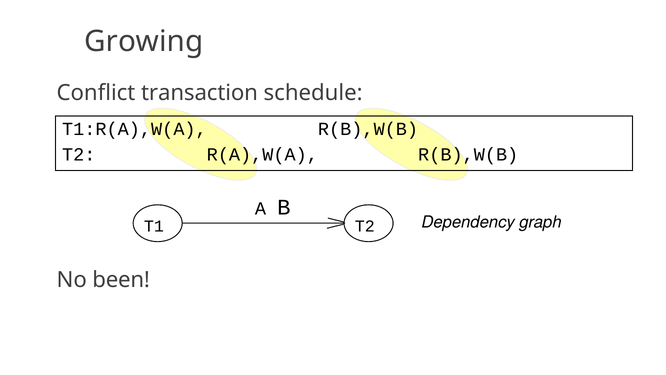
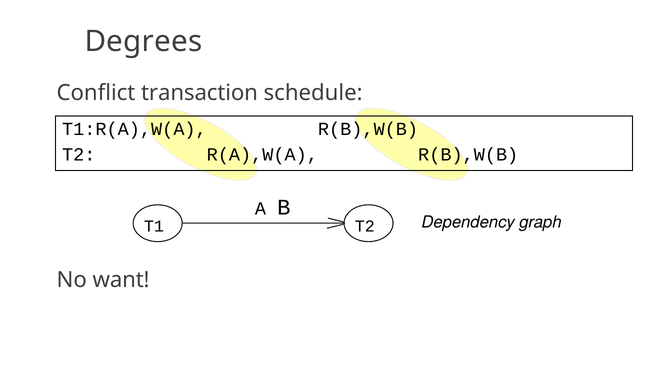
Growing: Growing -> Degrees
been: been -> want
